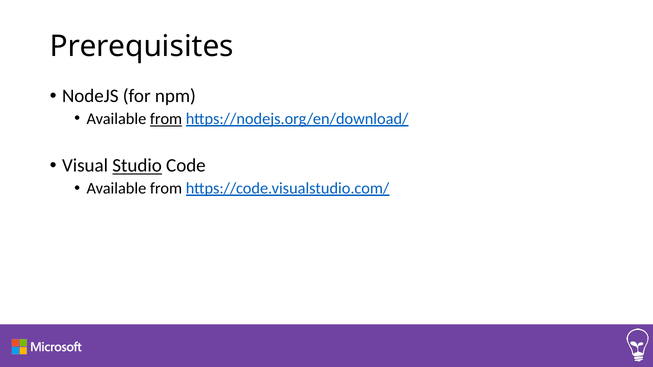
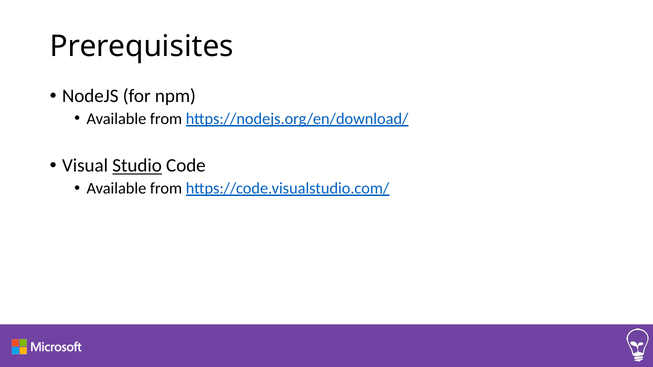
from at (166, 119) underline: present -> none
